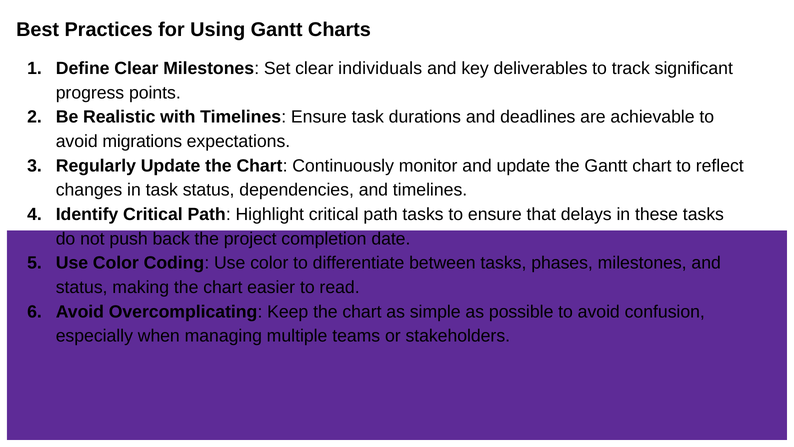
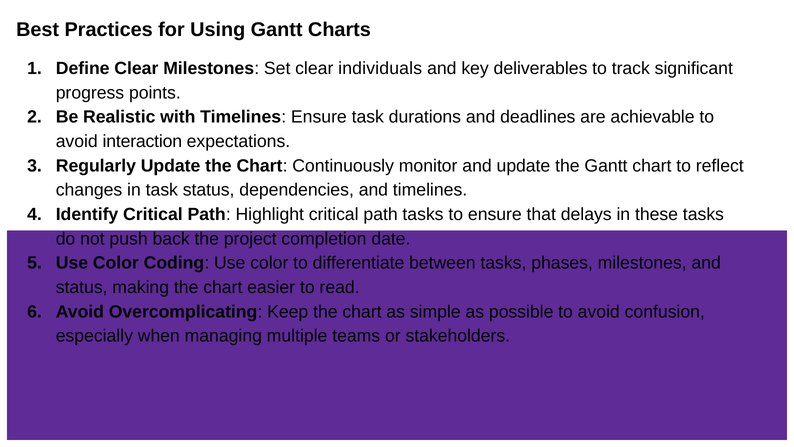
migrations: migrations -> interaction
